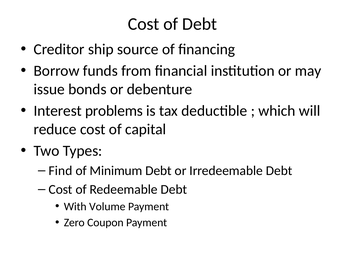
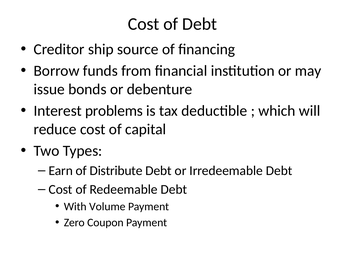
Find: Find -> Earn
Minimum: Minimum -> Distribute
